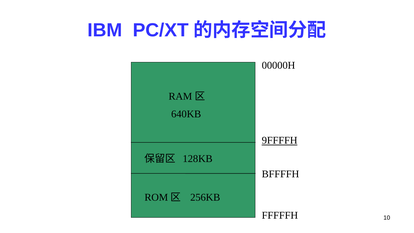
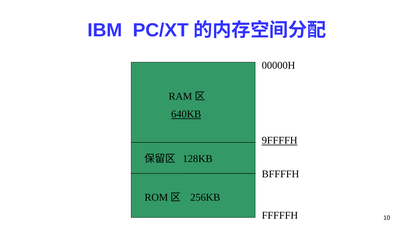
640KB underline: none -> present
